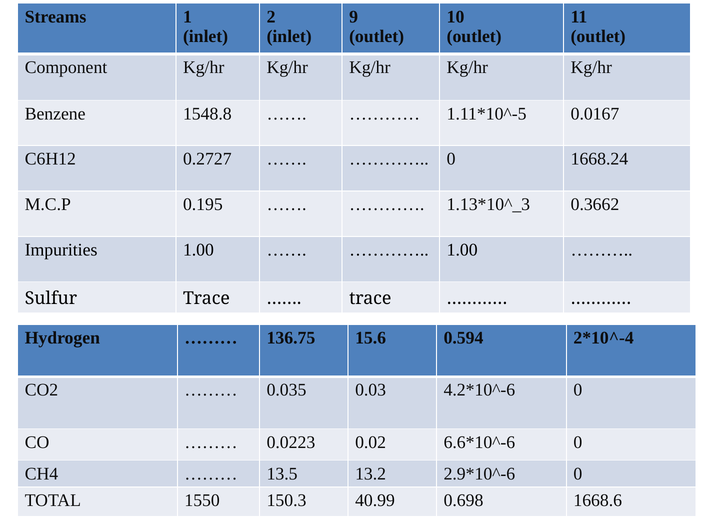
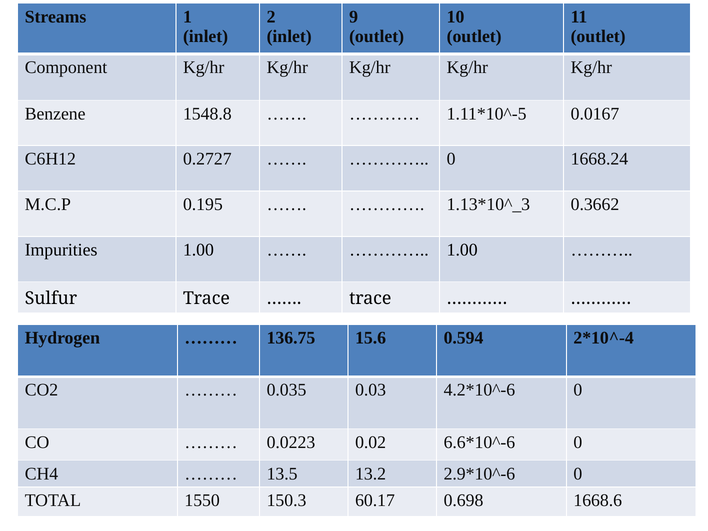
40.99: 40.99 -> 60.17
